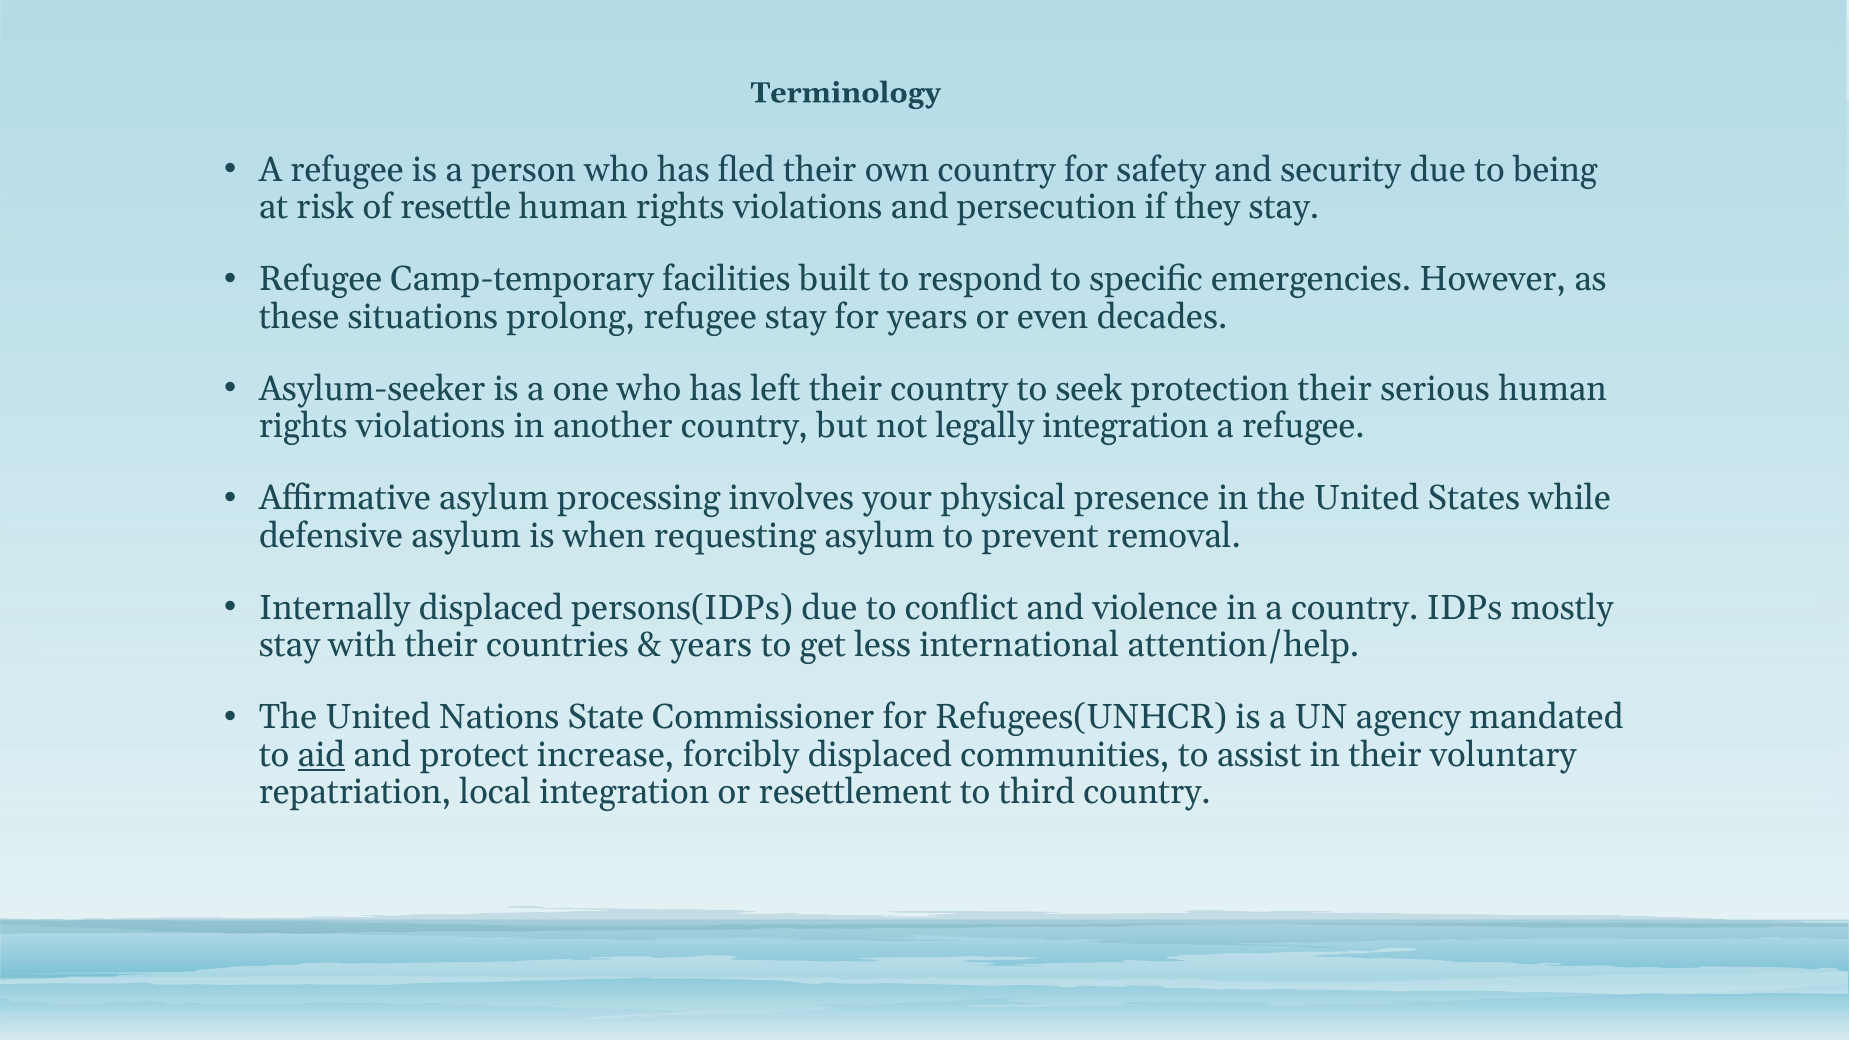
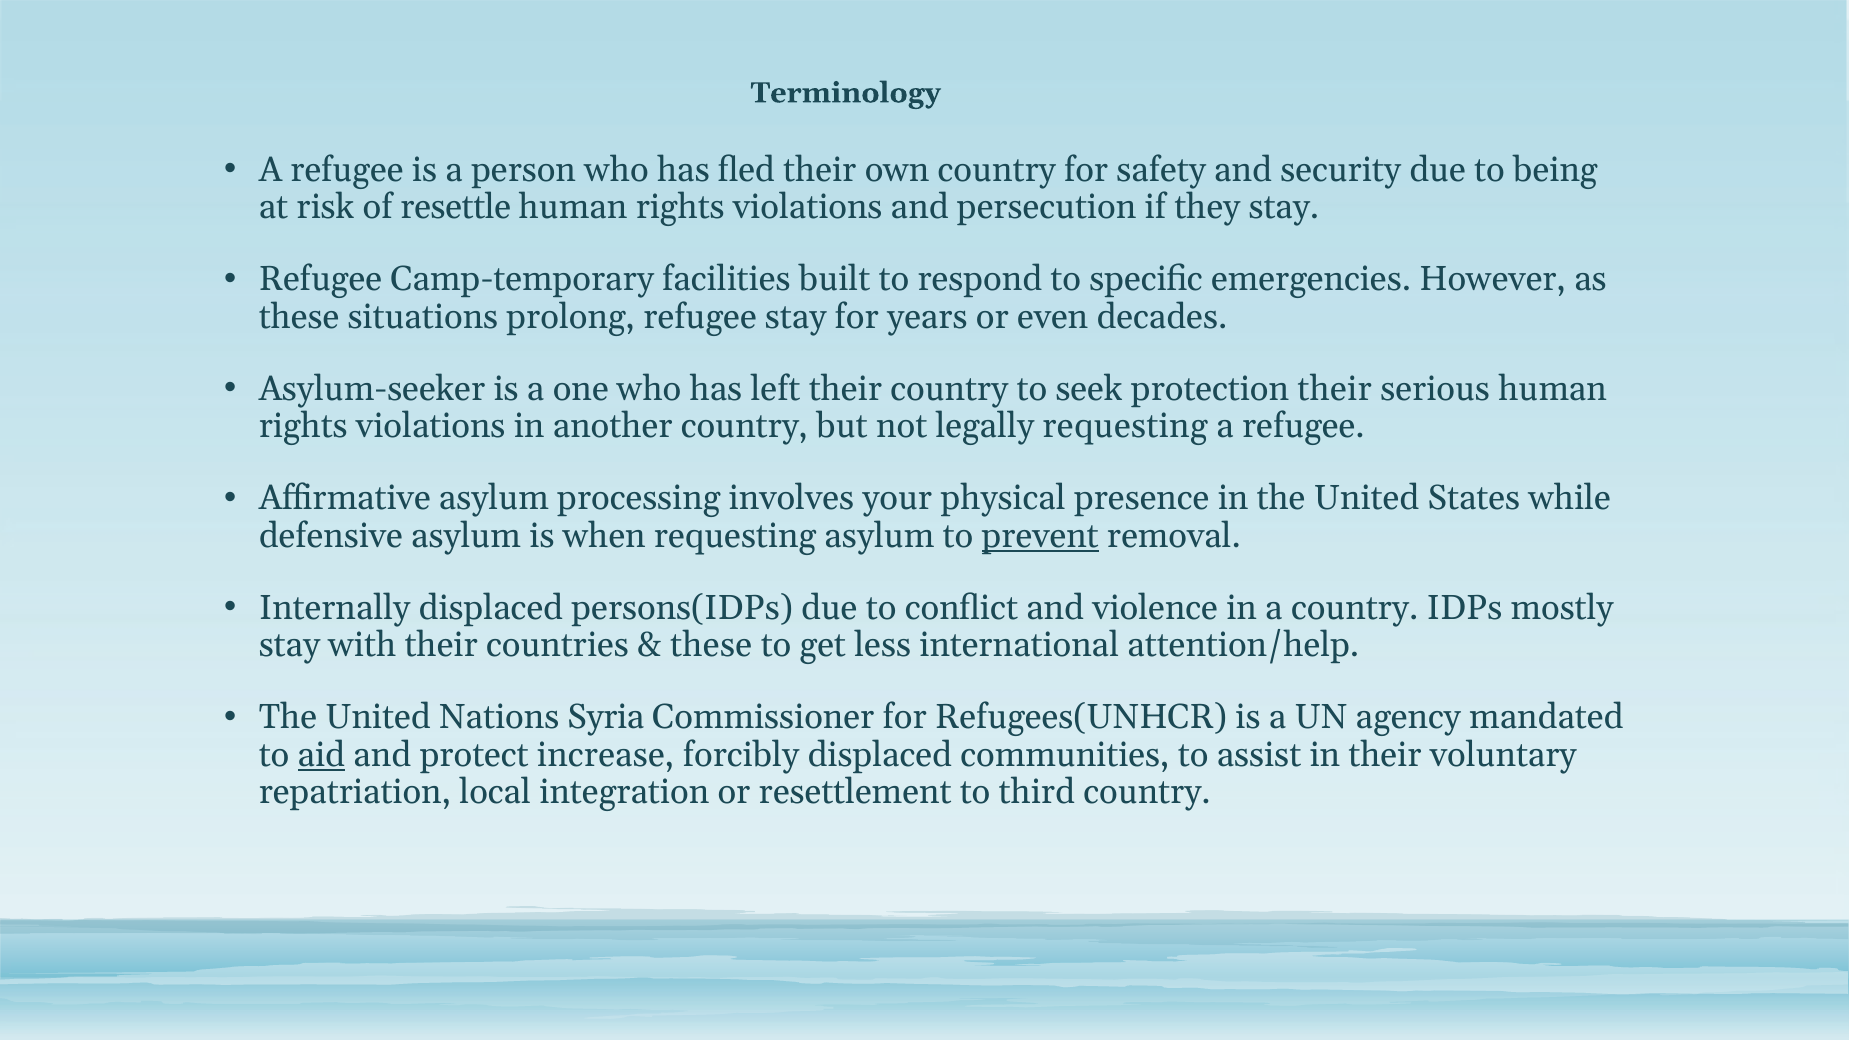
legally integration: integration -> requesting
prevent underline: none -> present
years at (711, 645): years -> these
State: State -> Syria
